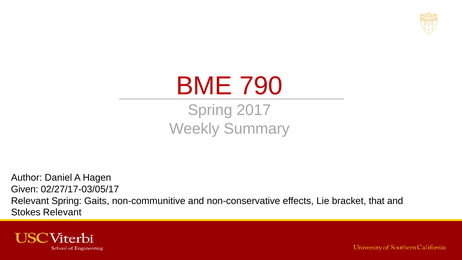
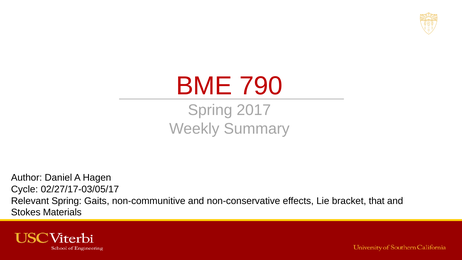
Given: Given -> Cycle
Stokes Relevant: Relevant -> Materials
